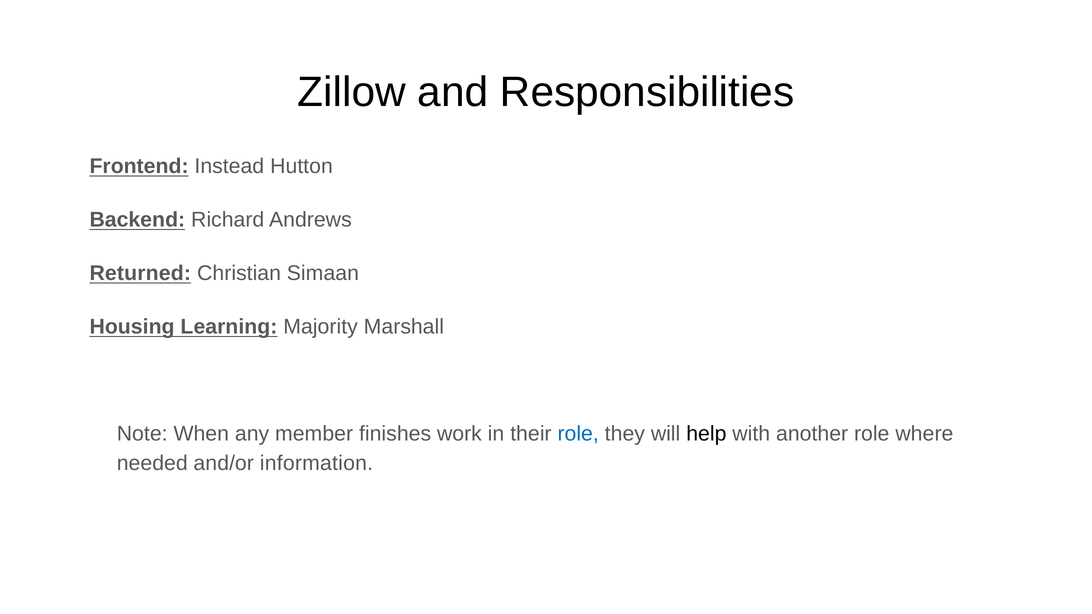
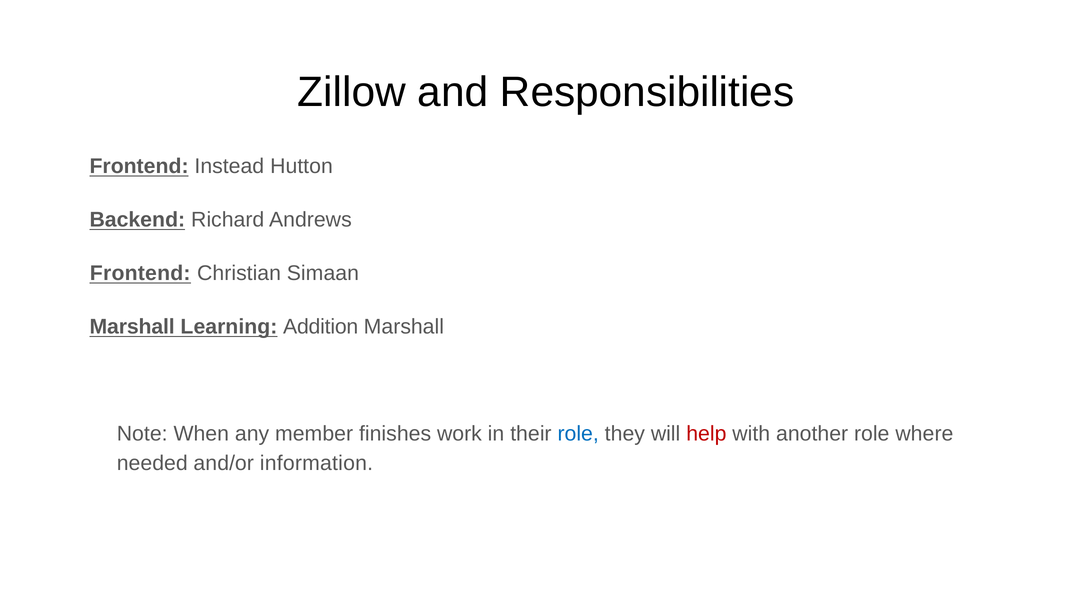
Returned at (140, 274): Returned -> Frontend
Housing at (132, 327): Housing -> Marshall
Majority: Majority -> Addition
help colour: black -> red
